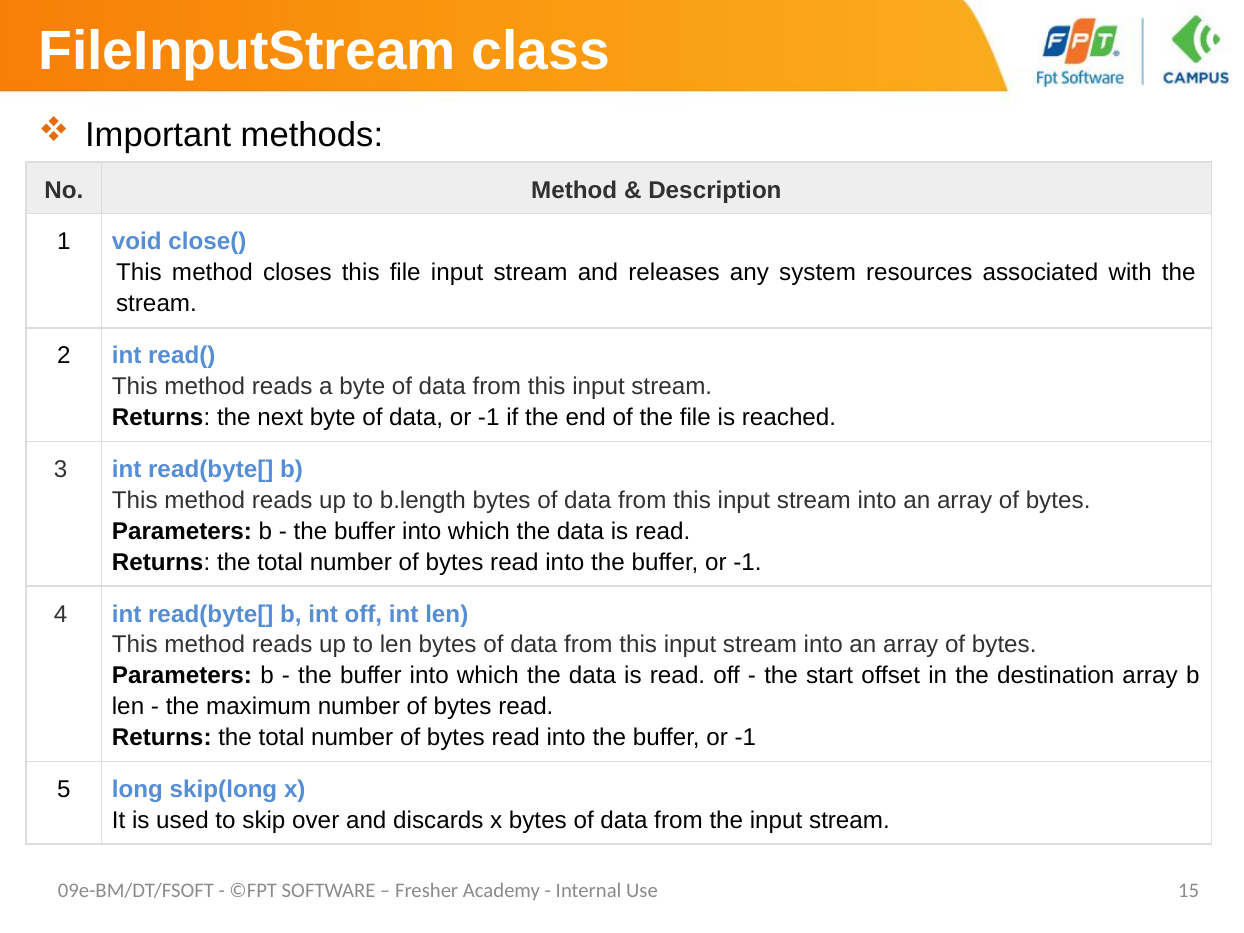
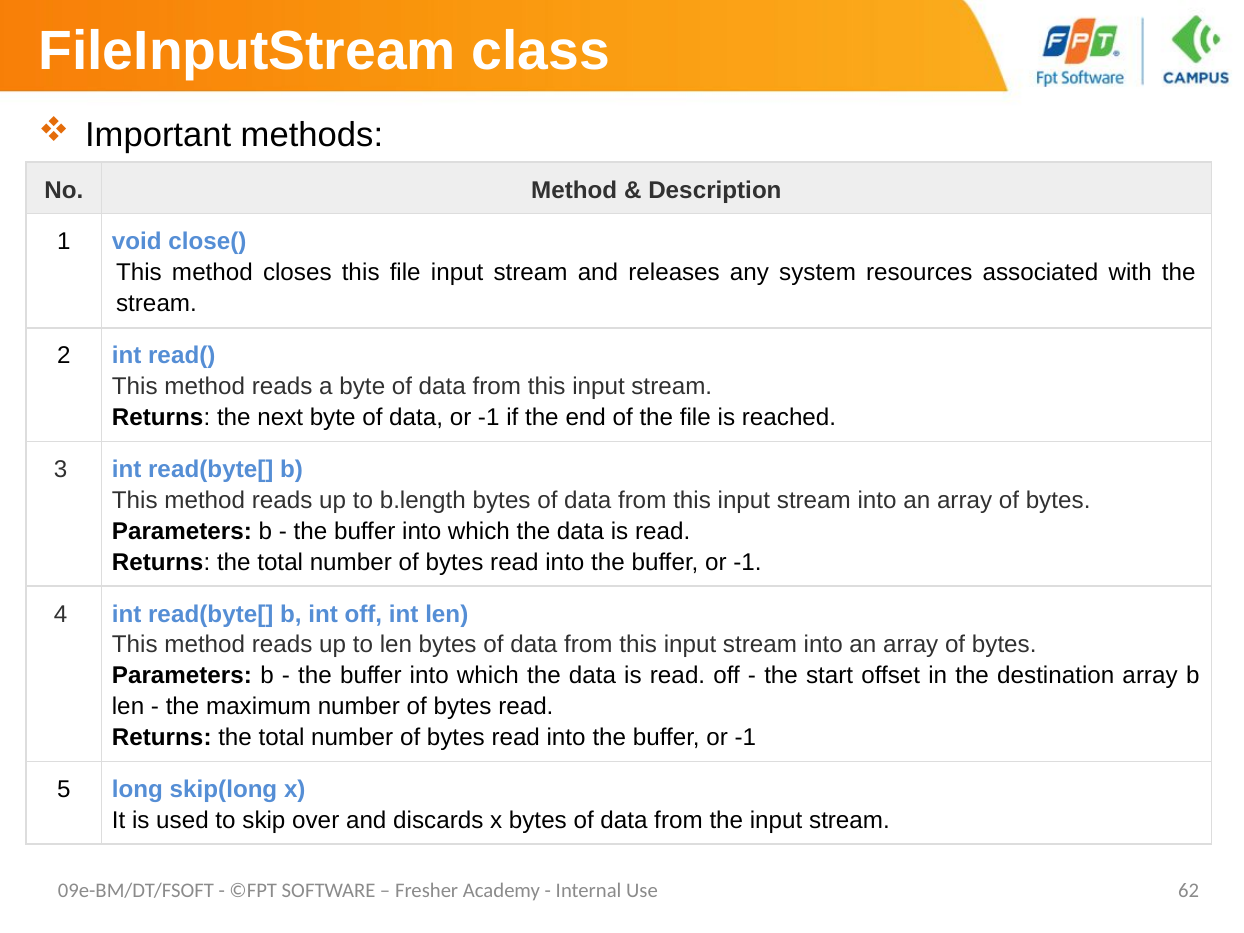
15: 15 -> 62
